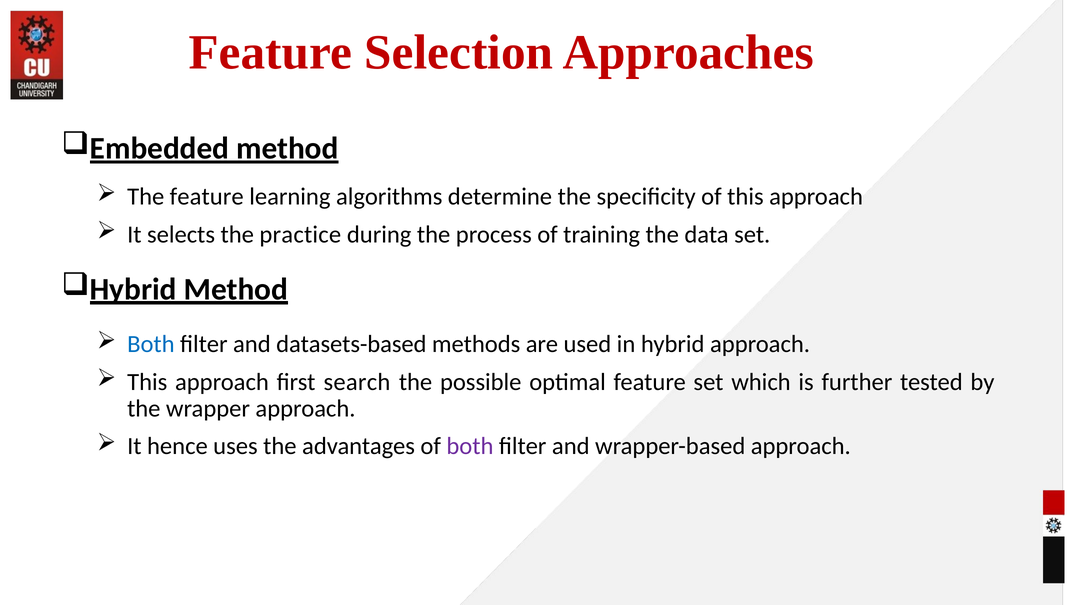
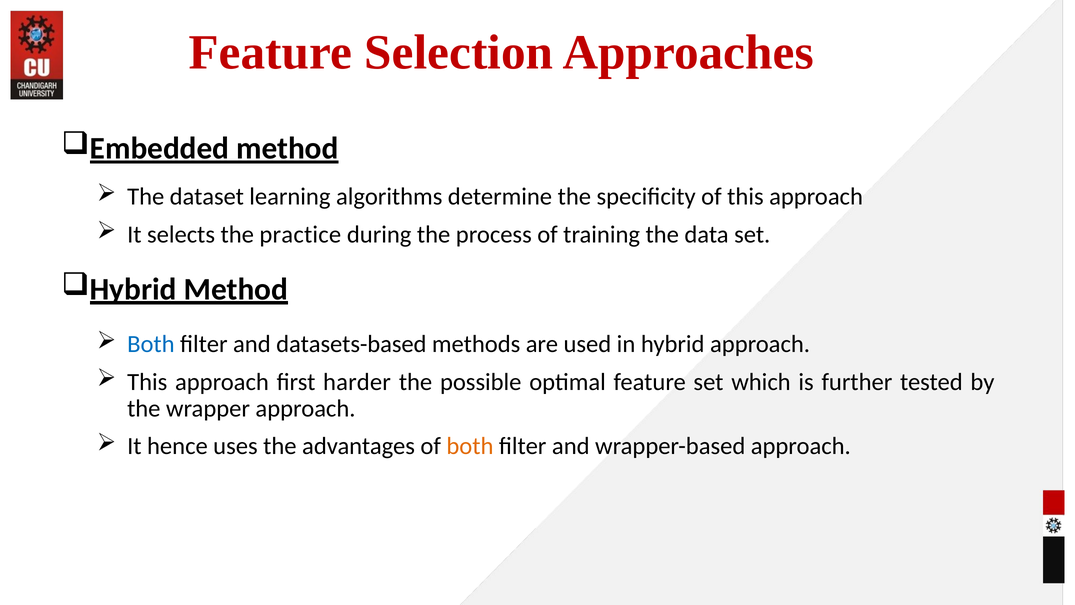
The feature: feature -> dataset
search: search -> harder
both at (470, 446) colour: purple -> orange
